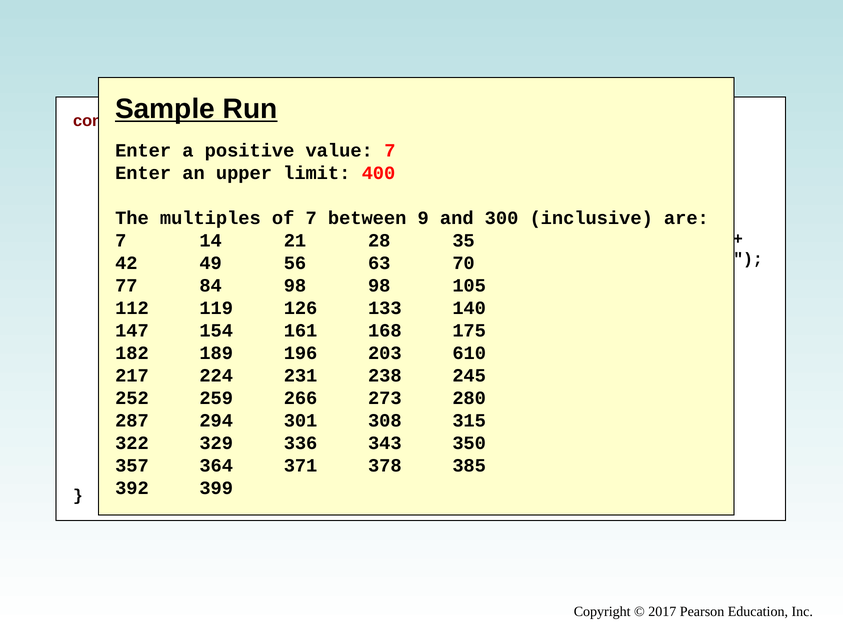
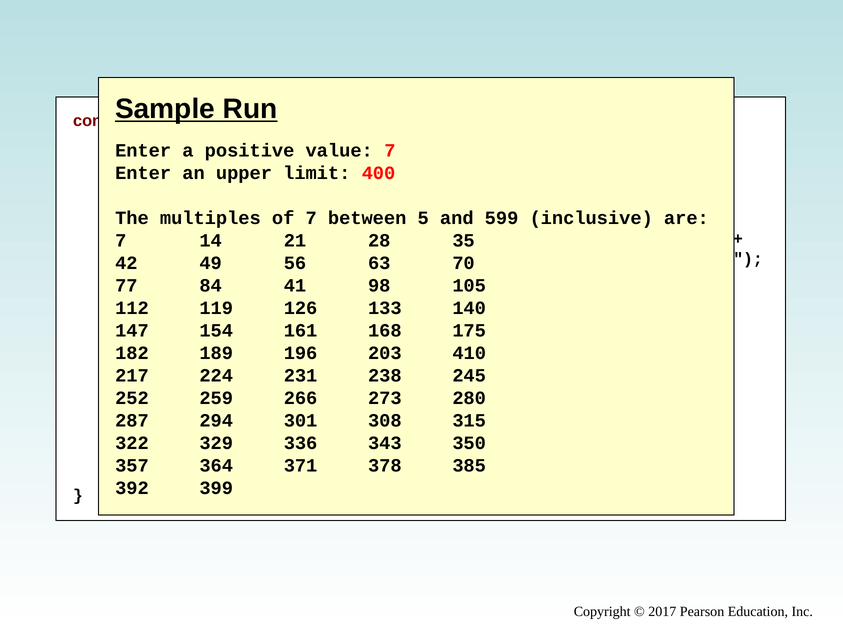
9: 9 -> 5
300: 300 -> 599
84 98: 98 -> 41
610: 610 -> 410
